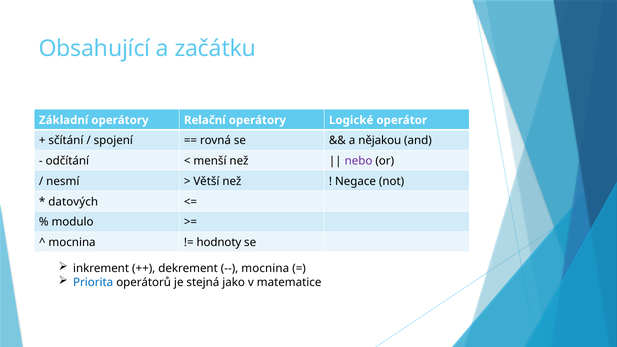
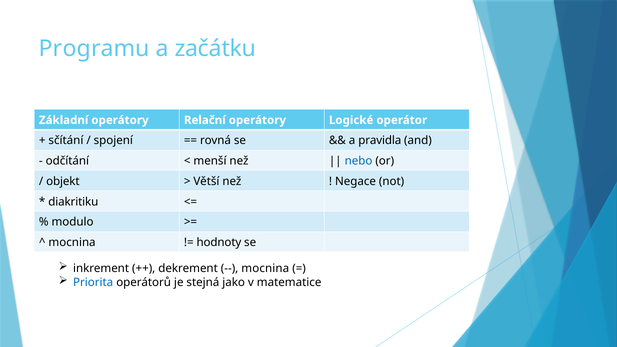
Obsahující: Obsahující -> Programu
nějakou: nějakou -> pravidla
nebo colour: purple -> blue
nesmí: nesmí -> objekt
datových: datových -> diakritiku
